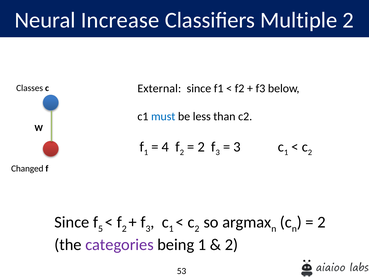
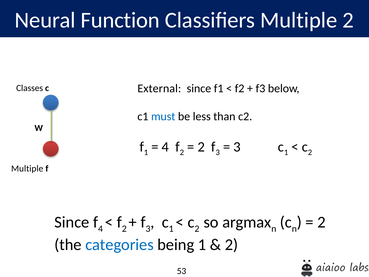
Increase: Increase -> Function
Changed at (27, 168): Changed -> Multiple
f 5: 5 -> 4
categories colour: purple -> blue
